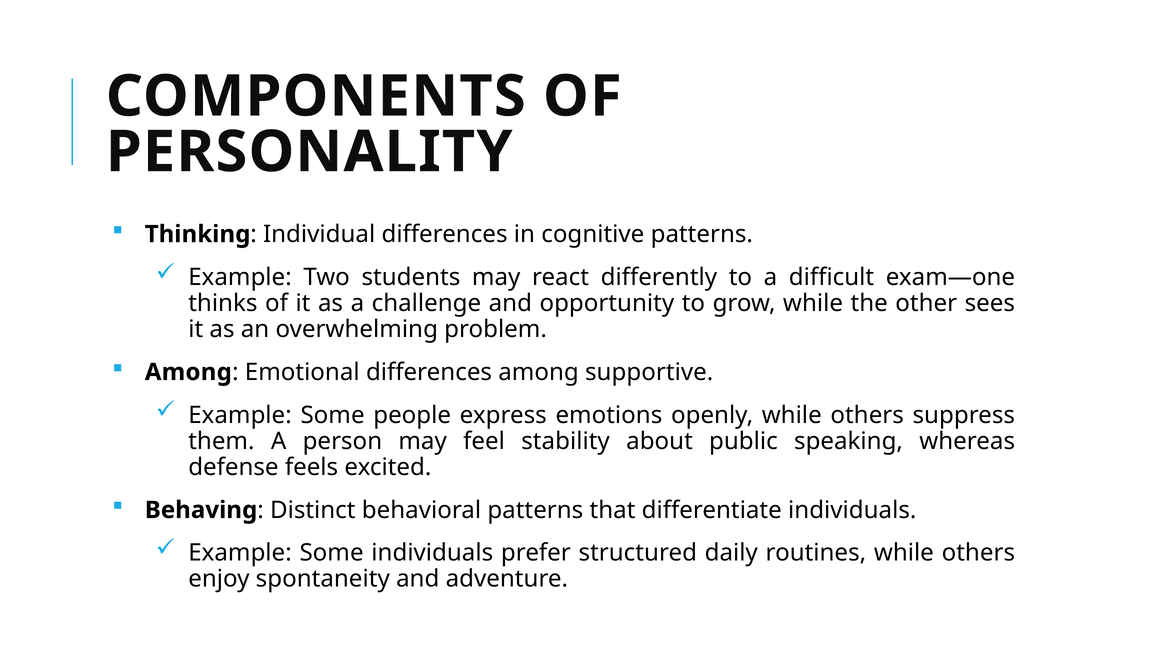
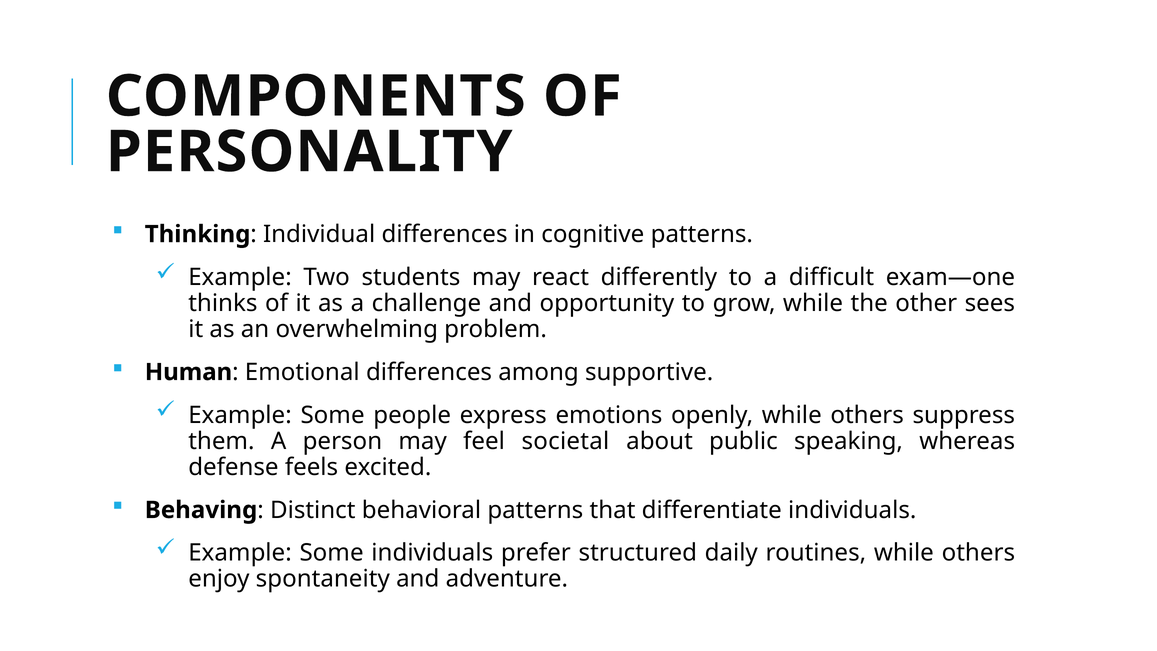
Among at (188, 372): Among -> Human
stability: stability -> societal
